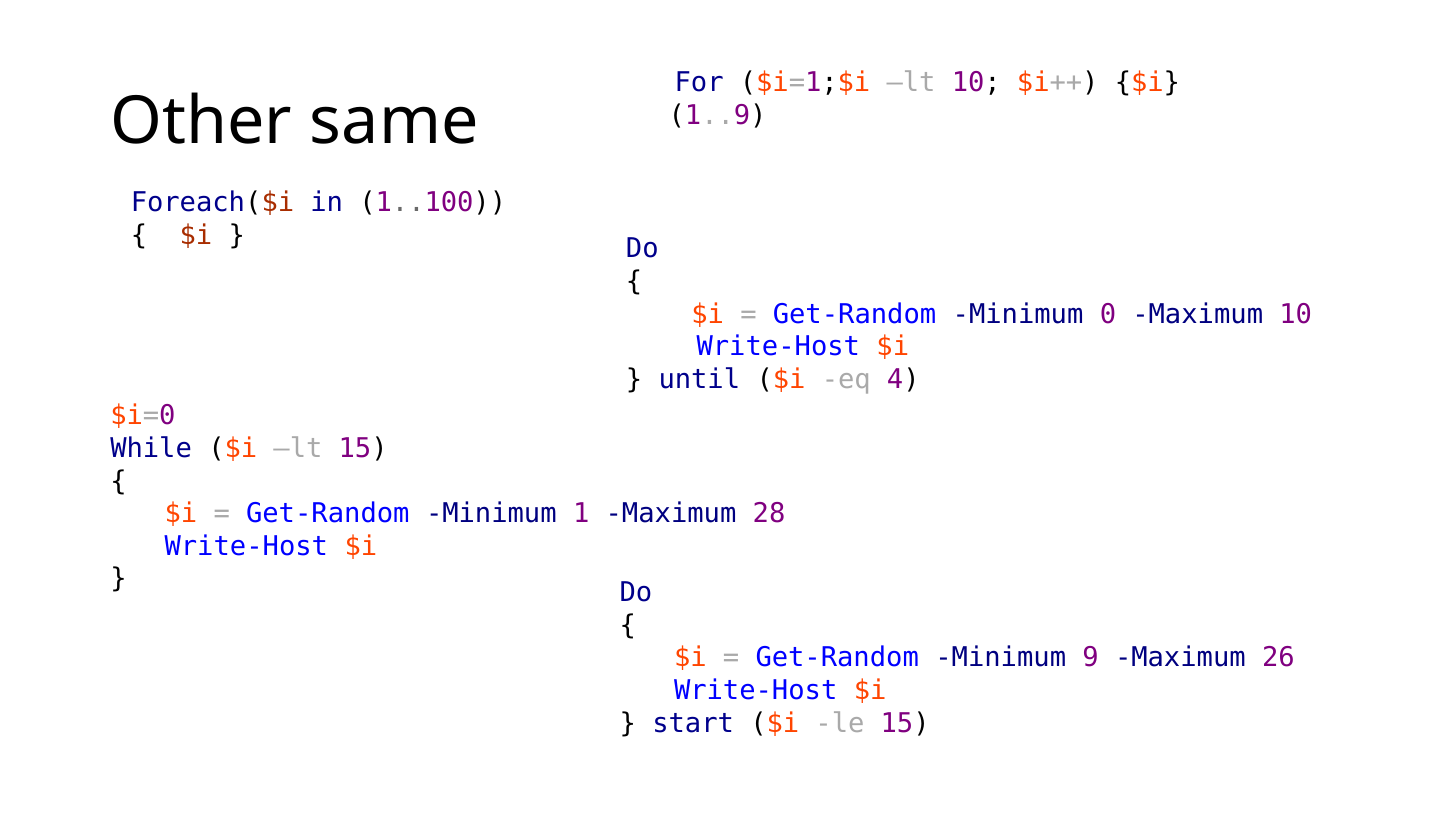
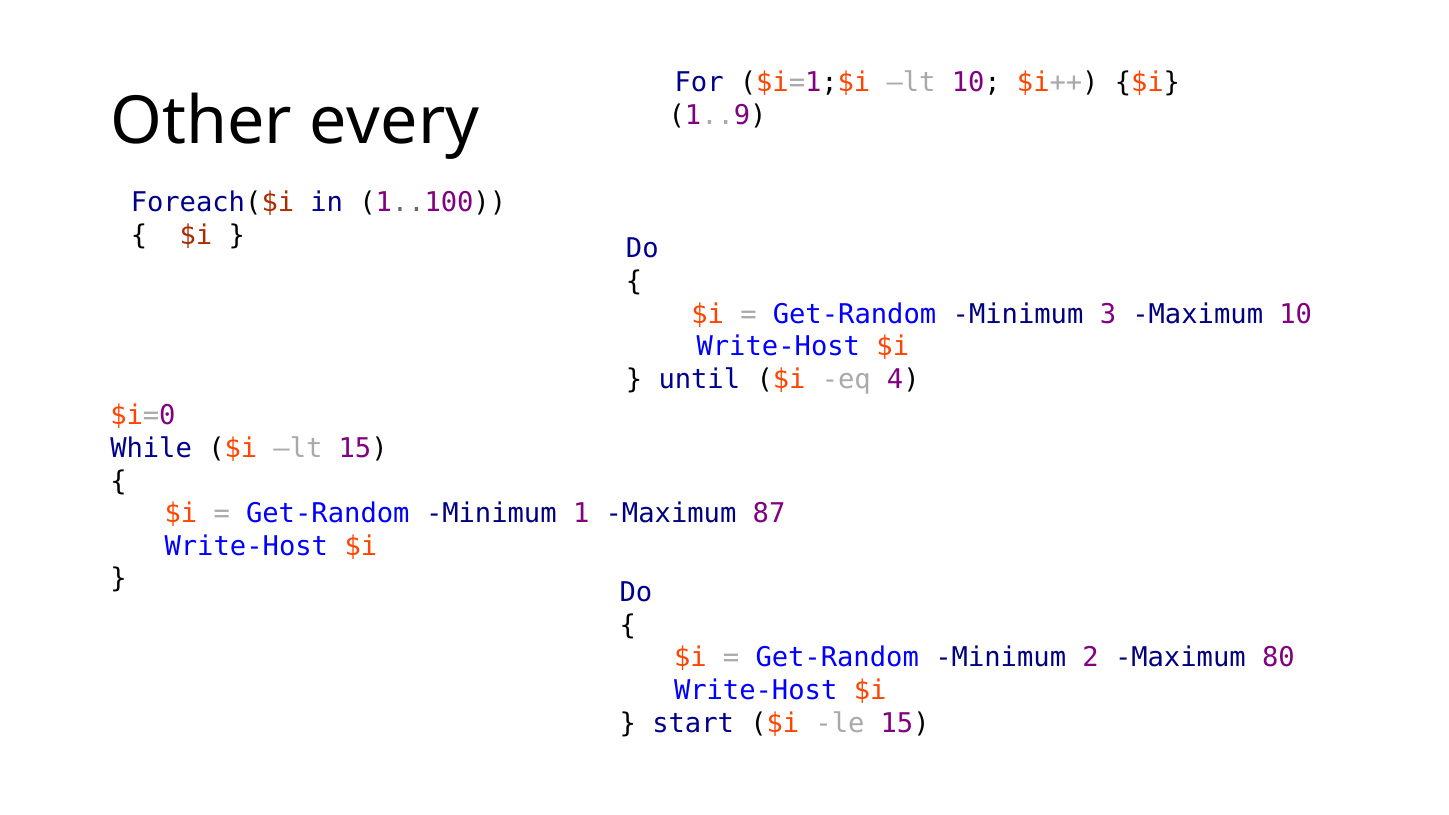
same: same -> every
0: 0 -> 3
28: 28 -> 87
9: 9 -> 2
26: 26 -> 80
